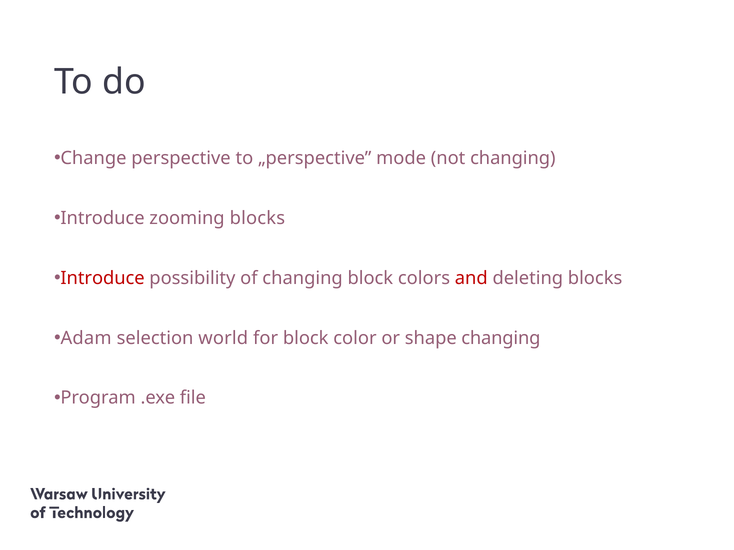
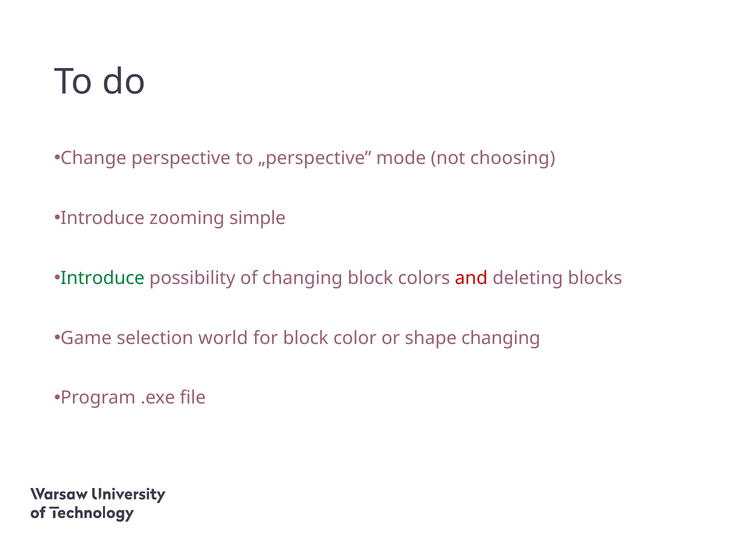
not changing: changing -> choosing
zooming blocks: blocks -> simple
Introduce at (103, 278) colour: red -> green
Adam: Adam -> Game
